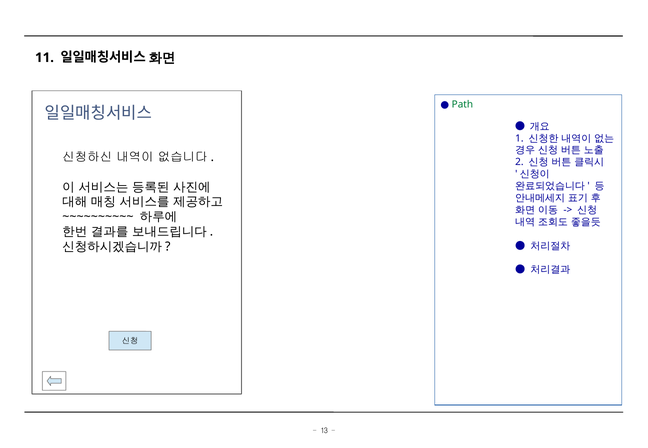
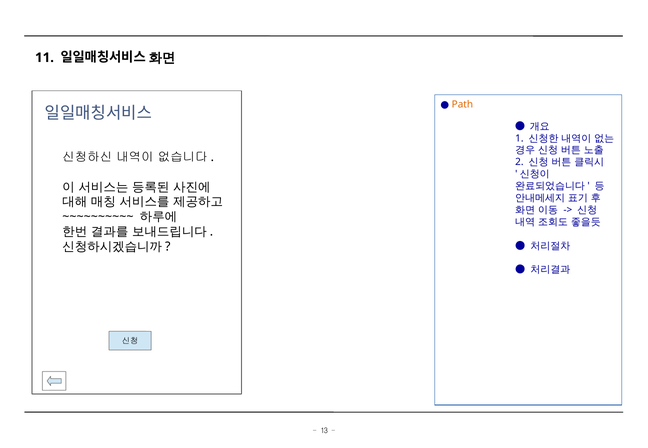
Path colour: green -> orange
